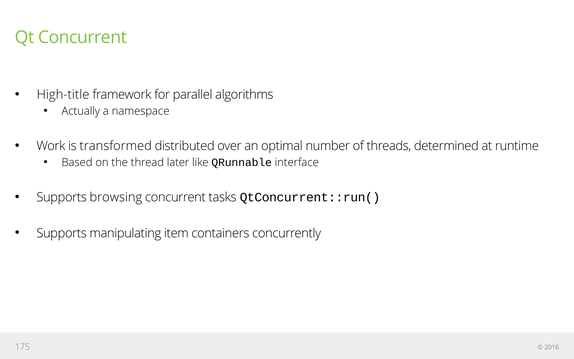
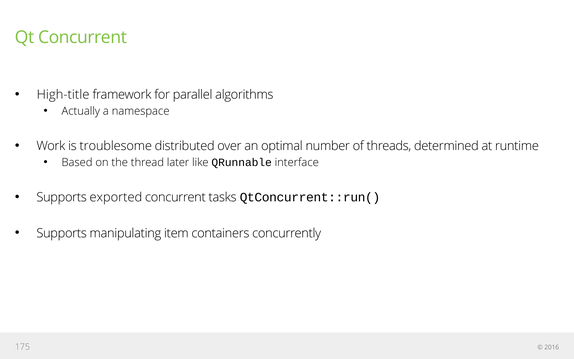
transformed: transformed -> troublesome
browsing: browsing -> exported
